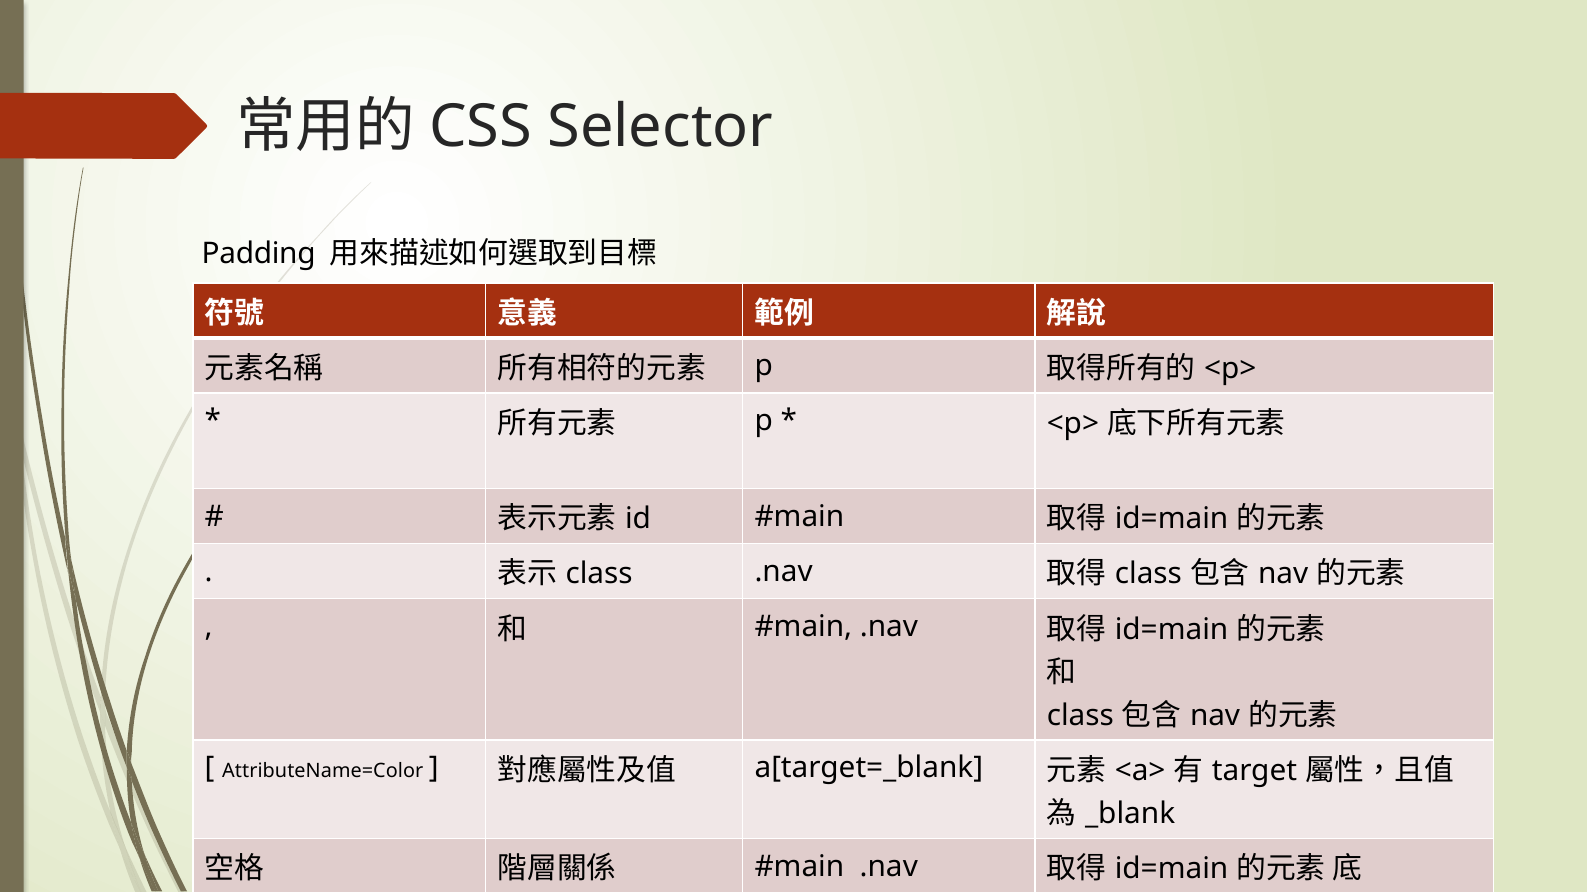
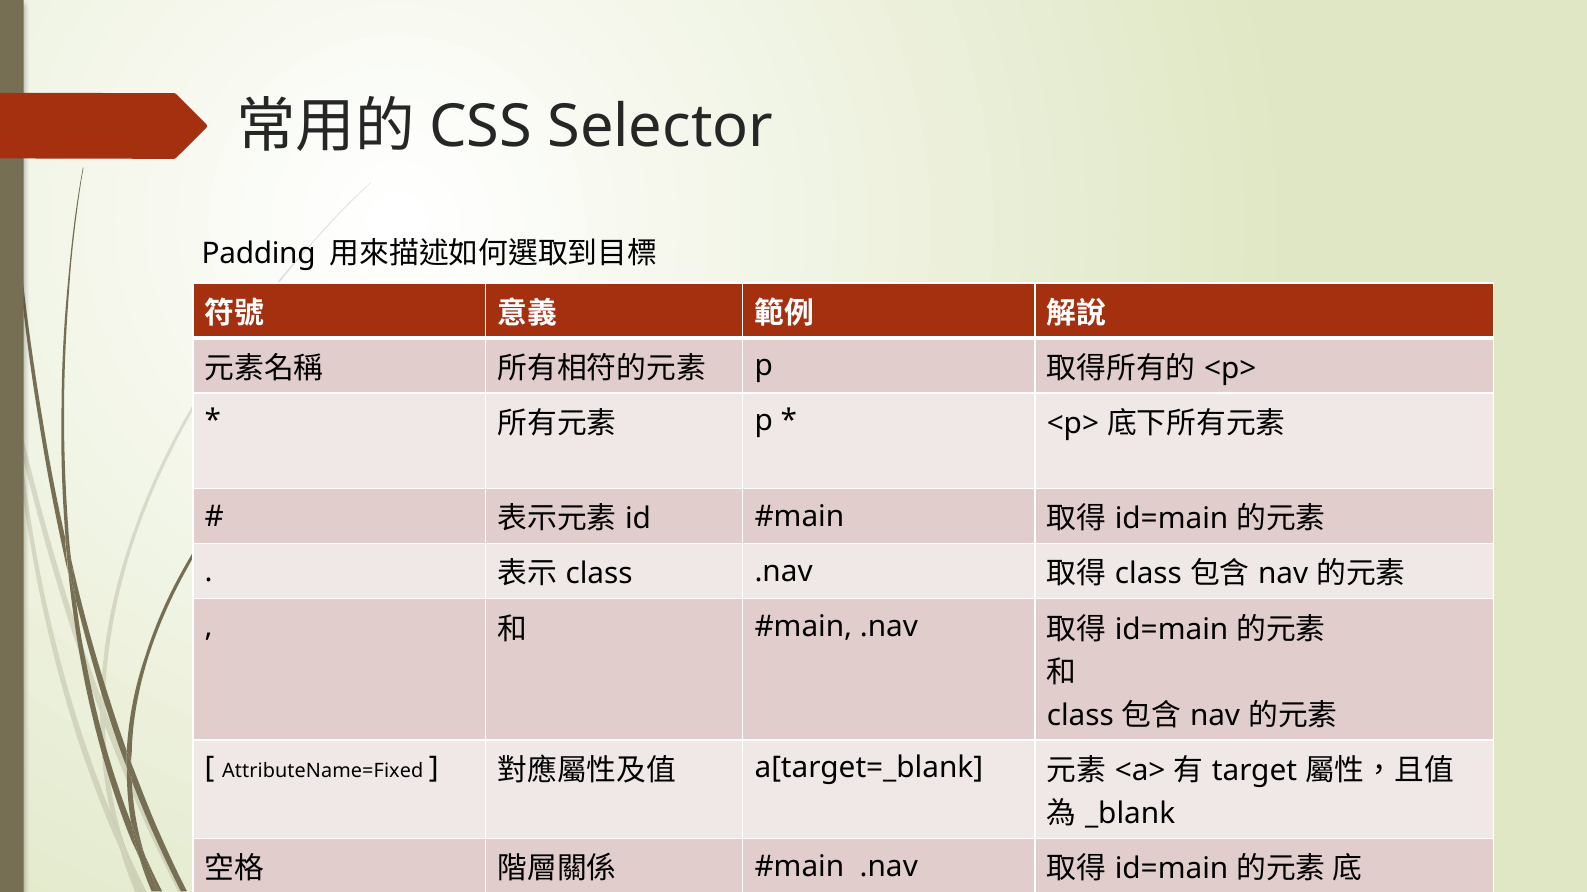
AttributeName=Color: AttributeName=Color -> AttributeName=Fixed
